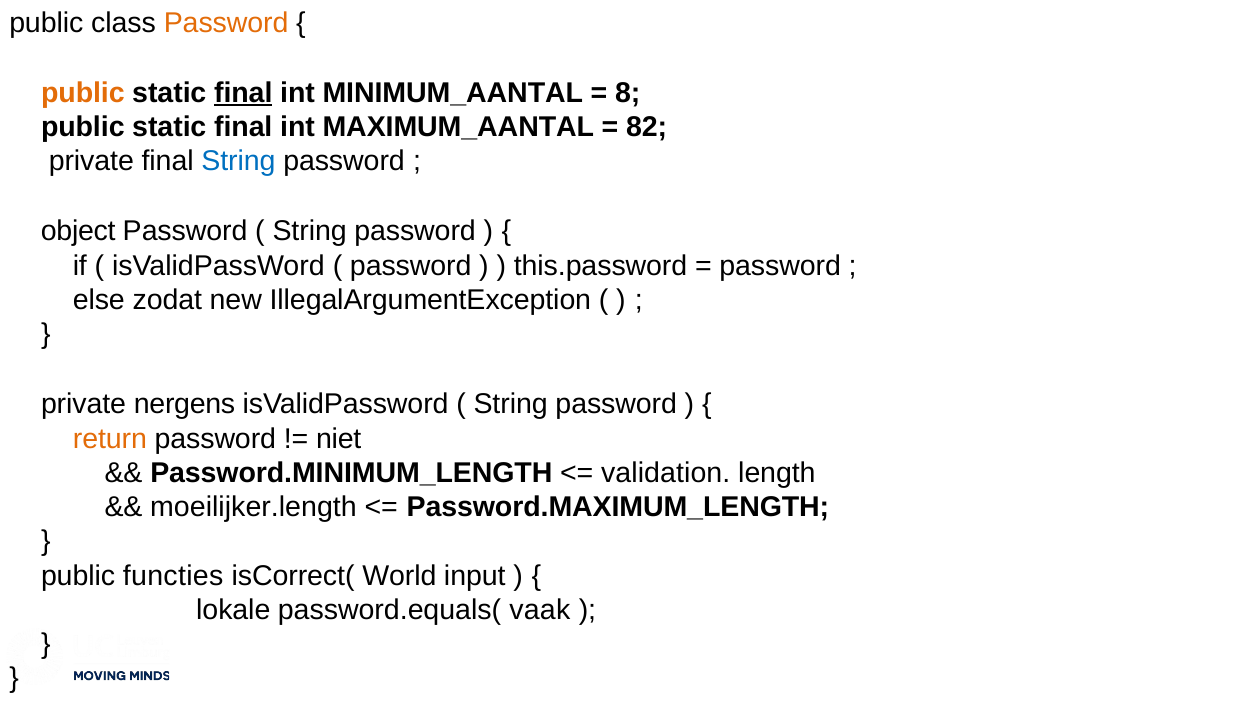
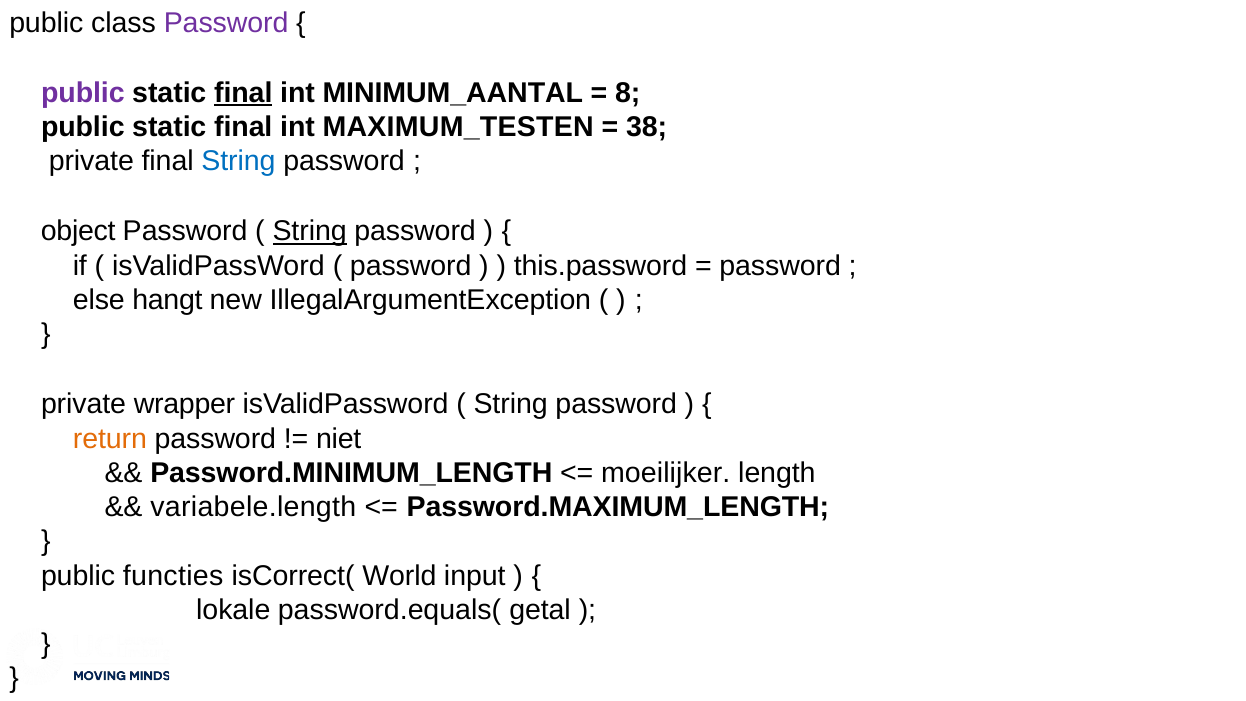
Password at (226, 23) colour: orange -> purple
public at (83, 93) colour: orange -> purple
MAXIMUM_AANTAL: MAXIMUM_AANTAL -> MAXIMUM_TESTEN
82: 82 -> 38
String at (310, 232) underline: none -> present
zodat: zodat -> hangt
nergens: nergens -> wrapper
validation: validation -> moeilijker
moeilijker.length: moeilijker.length -> variabele.length
vaak: vaak -> getal
